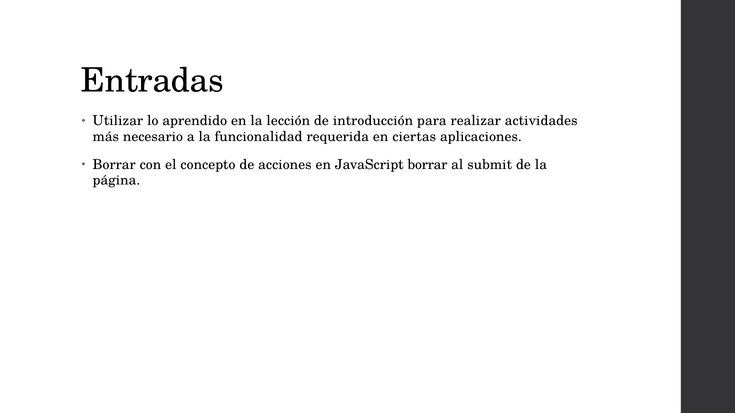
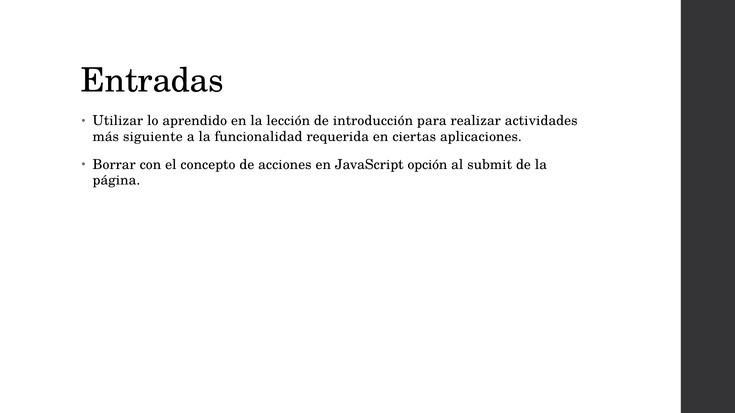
necesario: necesario -> siguiente
JavaScript borrar: borrar -> opción
